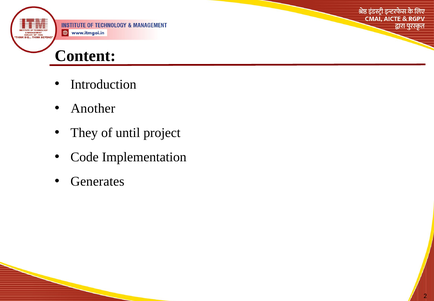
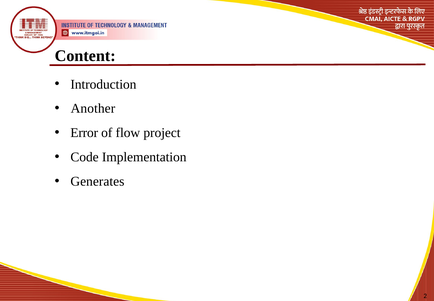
They: They -> Error
until: until -> flow
